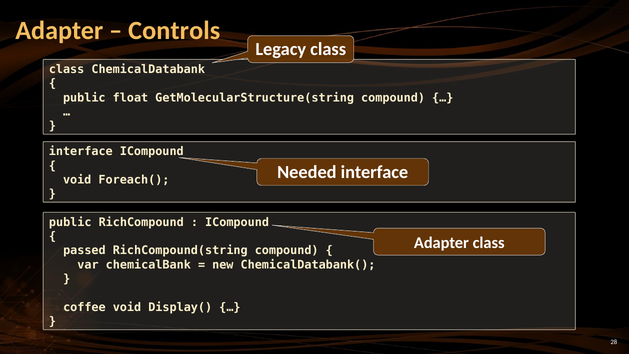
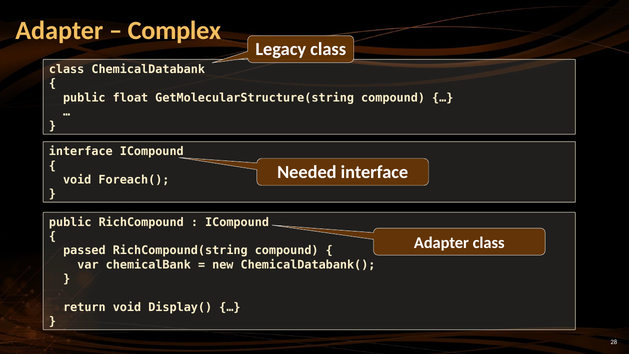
Controls: Controls -> Complex
coffee: coffee -> return
